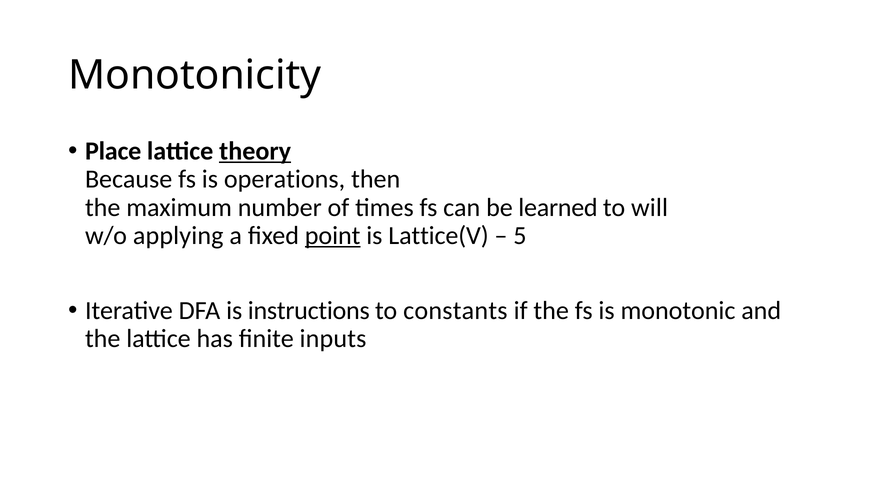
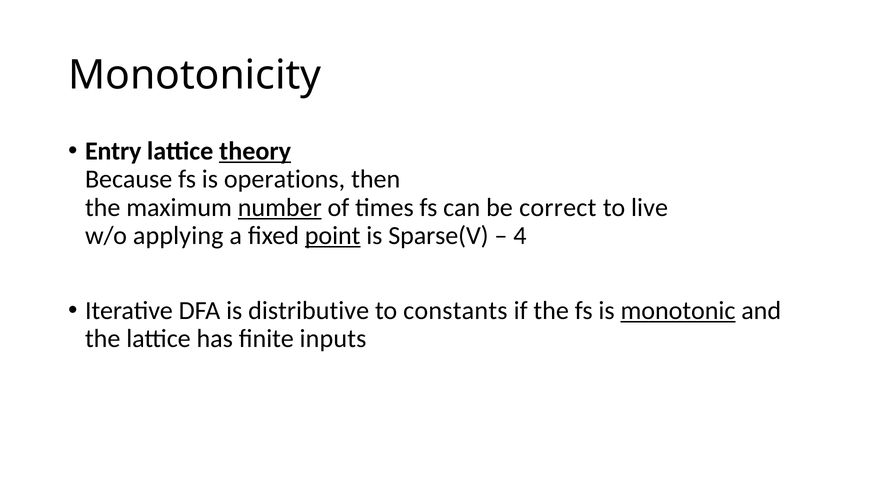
Place: Place -> Entry
number underline: none -> present
learned: learned -> correct
will: will -> live
Lattice(V: Lattice(V -> Sparse(V
5: 5 -> 4
instructions: instructions -> distributive
monotonic underline: none -> present
